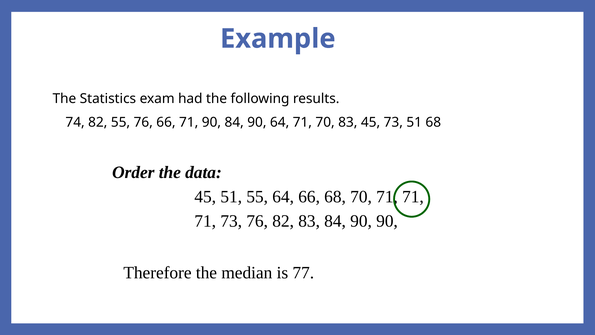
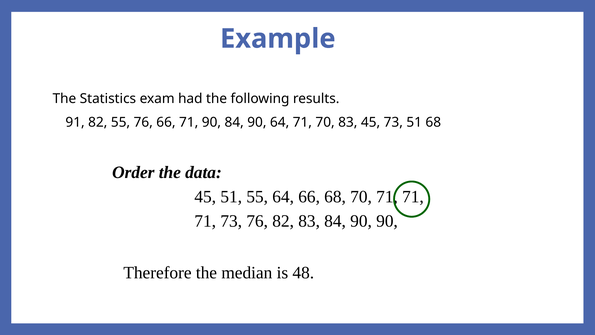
74: 74 -> 91
77: 77 -> 48
